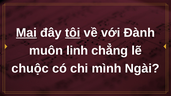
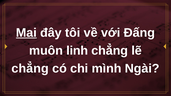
tôi underline: present -> none
Đành: Đành -> Đấng
chuộc at (30, 69): chuộc -> chẳng
